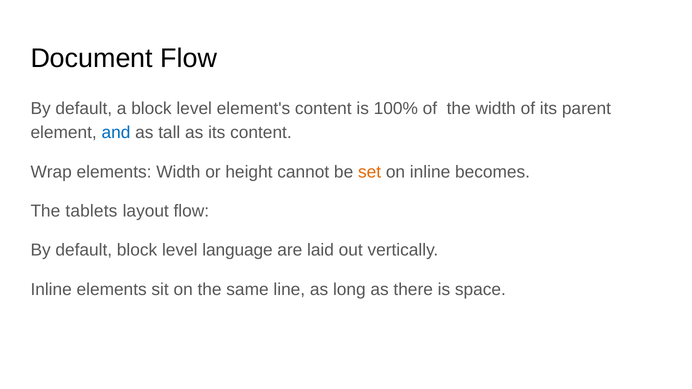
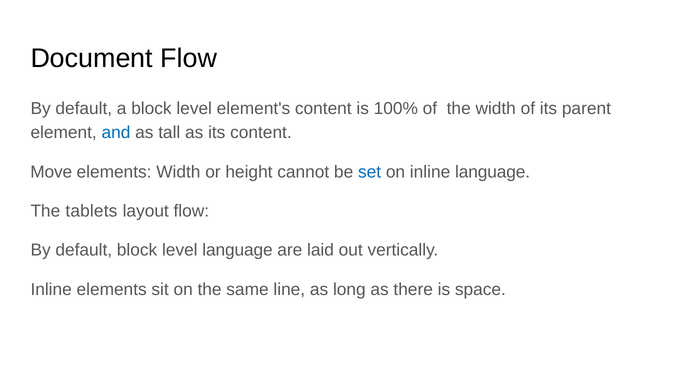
Wrap: Wrap -> Move
set colour: orange -> blue
inline becomes: becomes -> language
